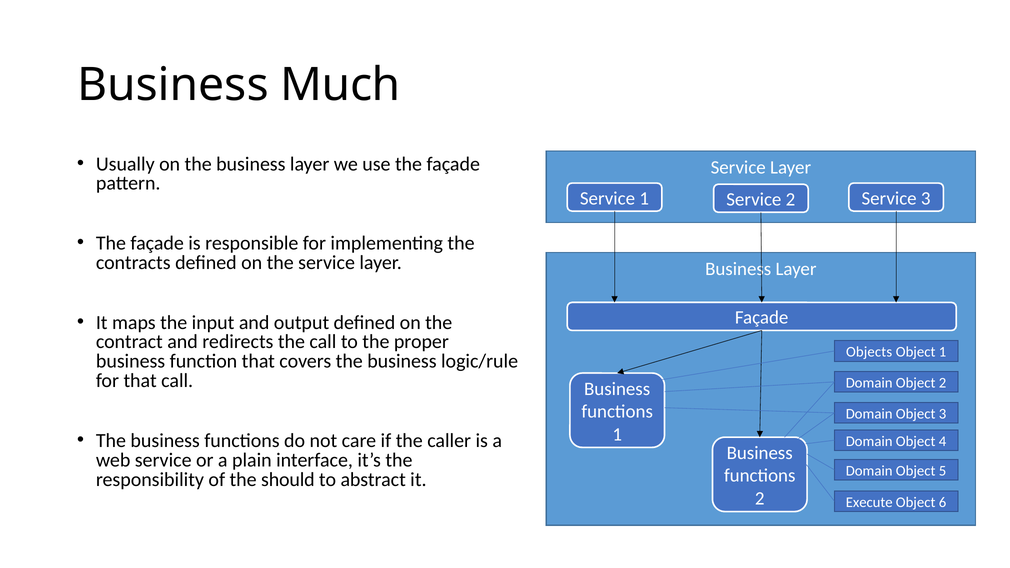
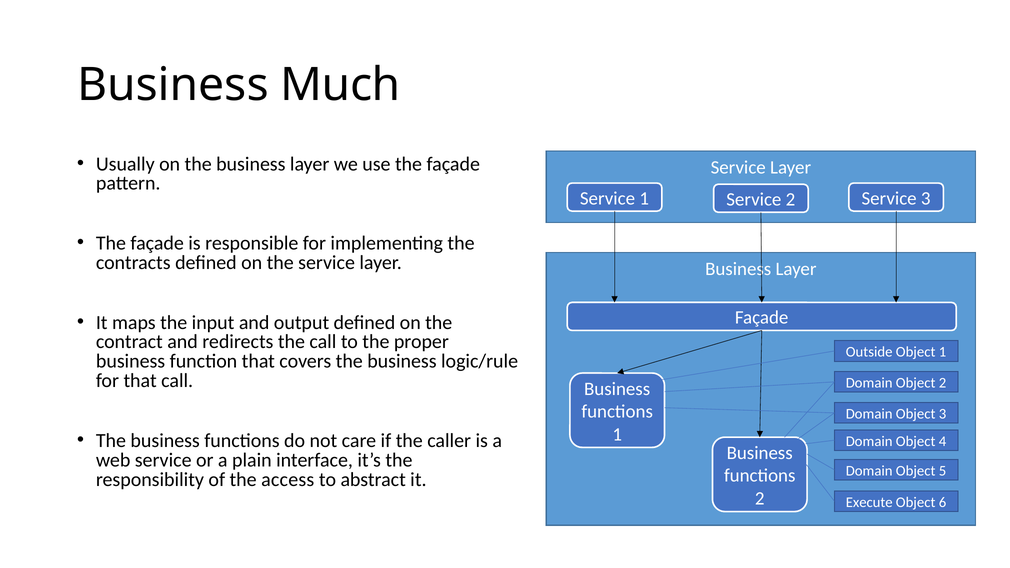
Objects: Objects -> Outside
should: should -> access
